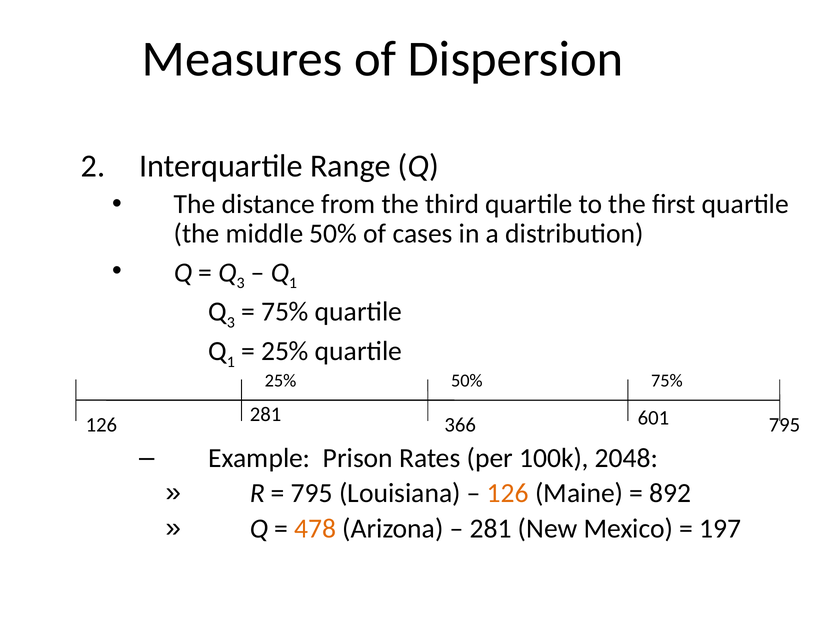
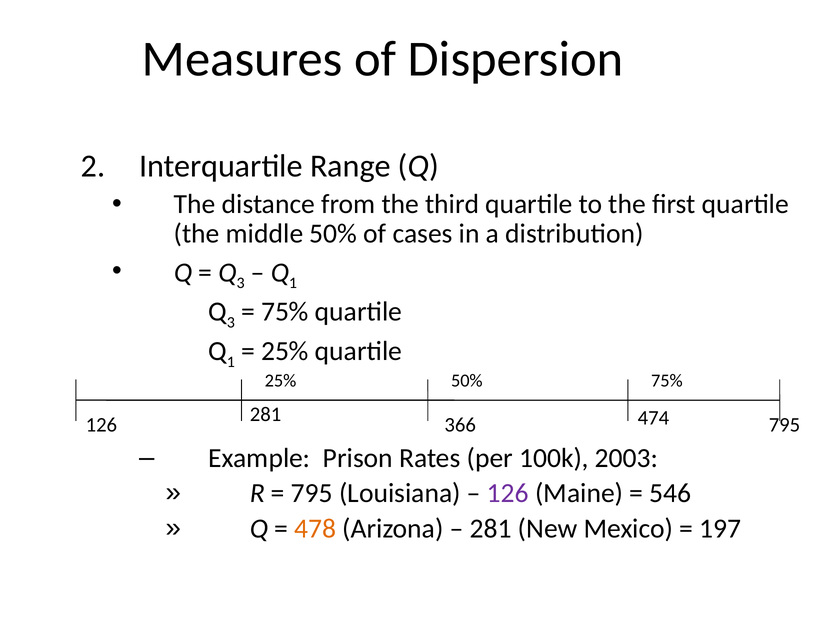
601: 601 -> 474
2048: 2048 -> 2003
126 at (508, 493) colour: orange -> purple
892: 892 -> 546
